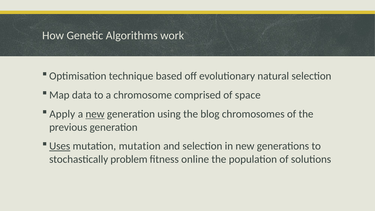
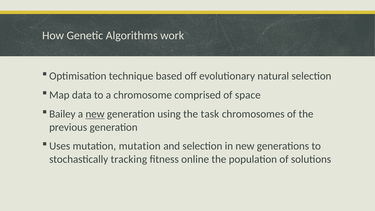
Apply: Apply -> Bailey
blog: blog -> task
Uses underline: present -> none
problem: problem -> tracking
